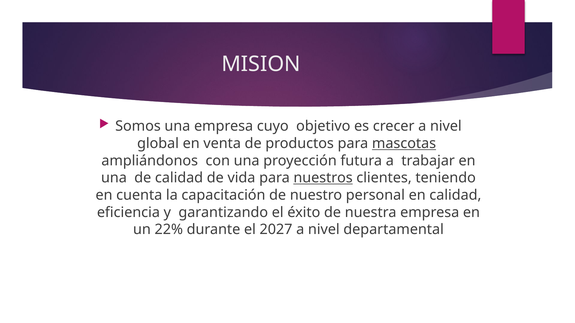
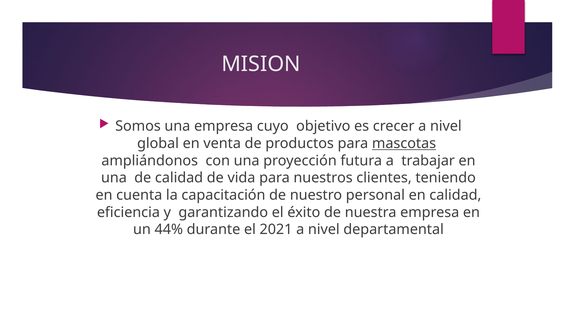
nuestros underline: present -> none
22%: 22% -> 44%
2027: 2027 -> 2021
